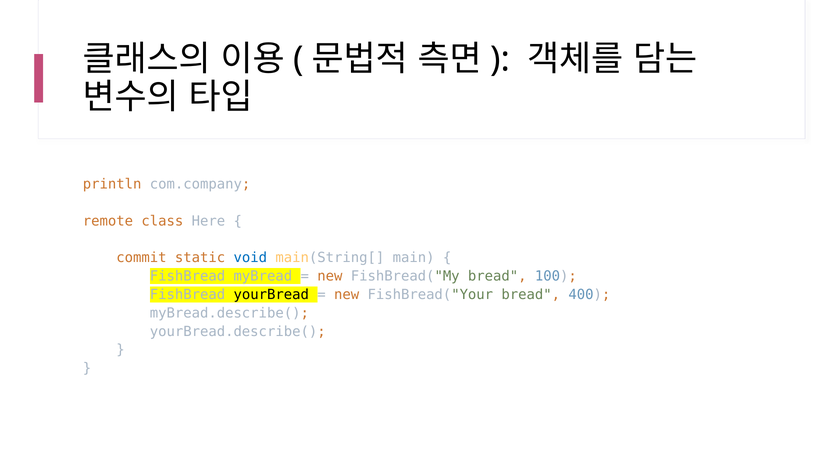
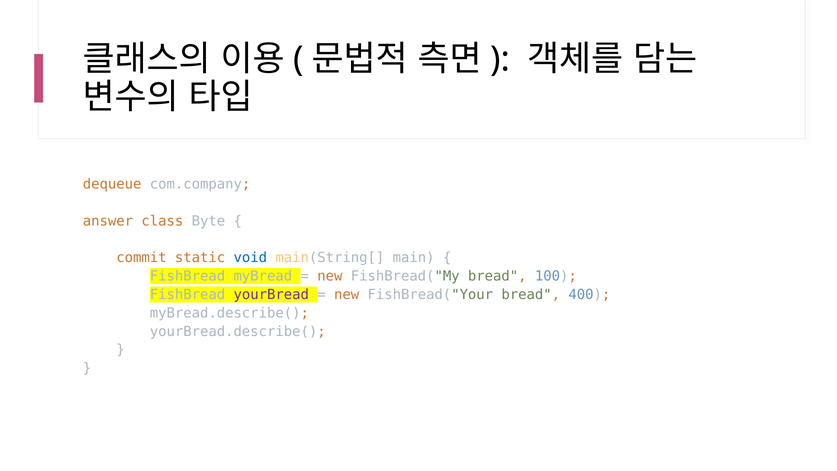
println: println -> dequeue
remote: remote -> answer
Here: Here -> Byte
yourBread colour: black -> purple
